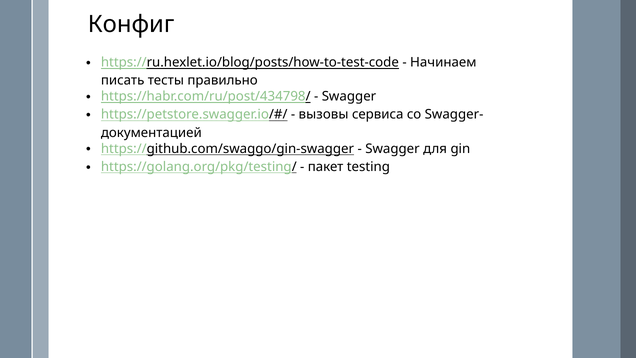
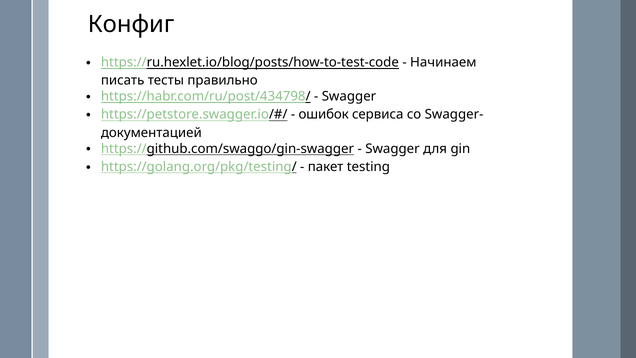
вызовы: вызовы -> ошибок
